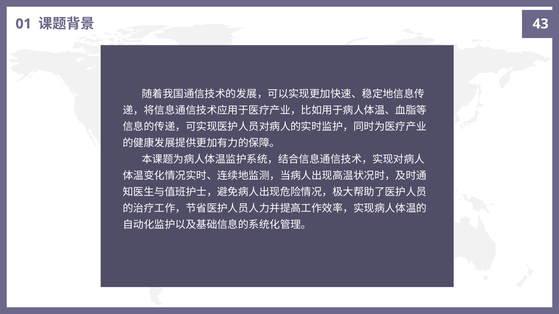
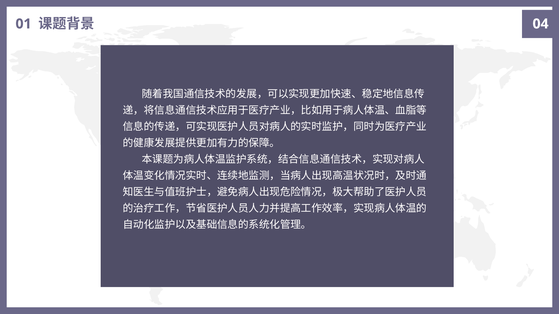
43: 43 -> 04
